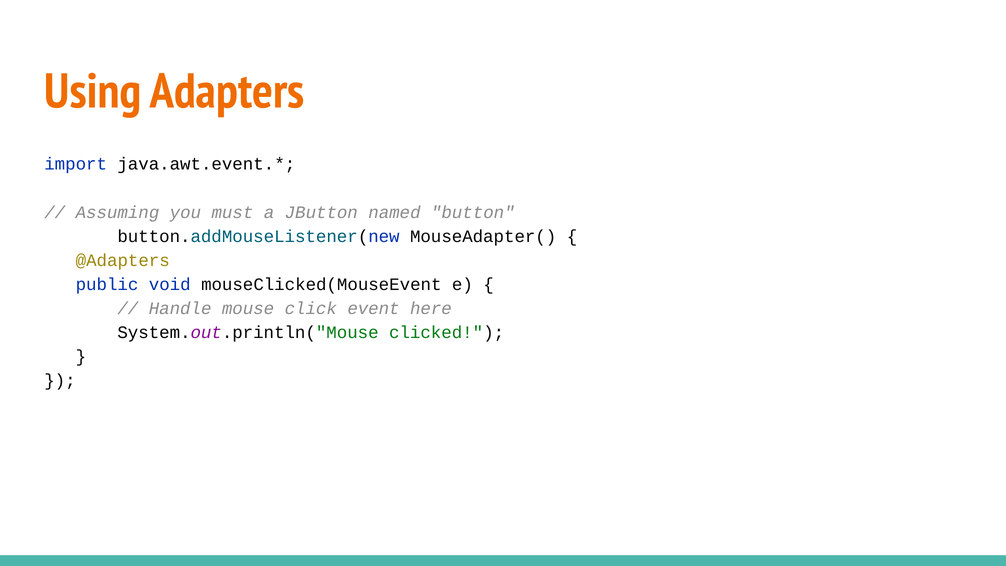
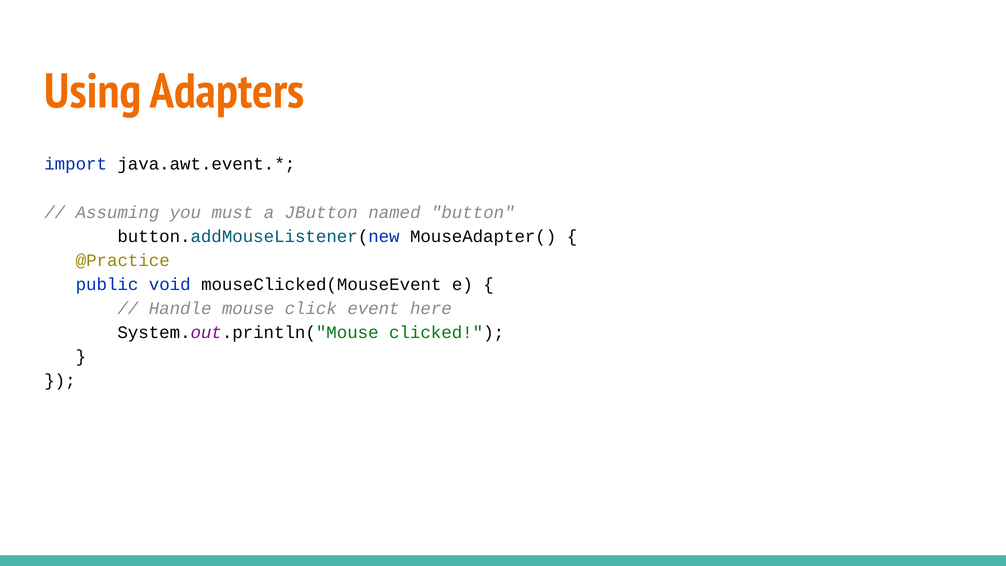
@Adapters: @Adapters -> @Practice
